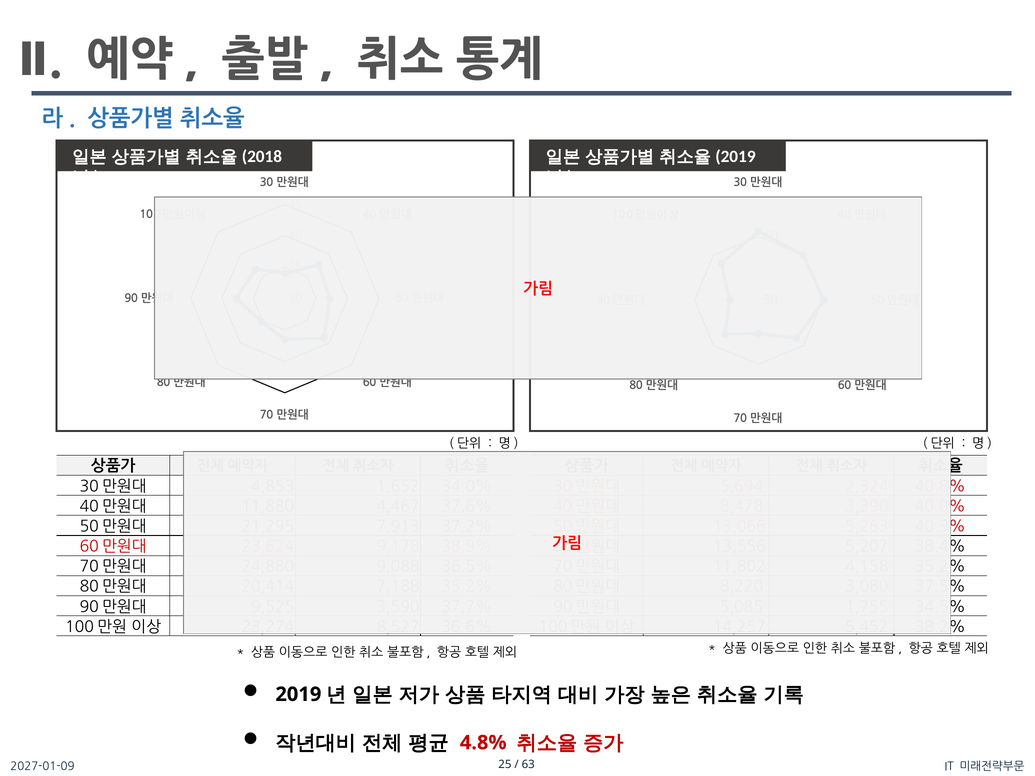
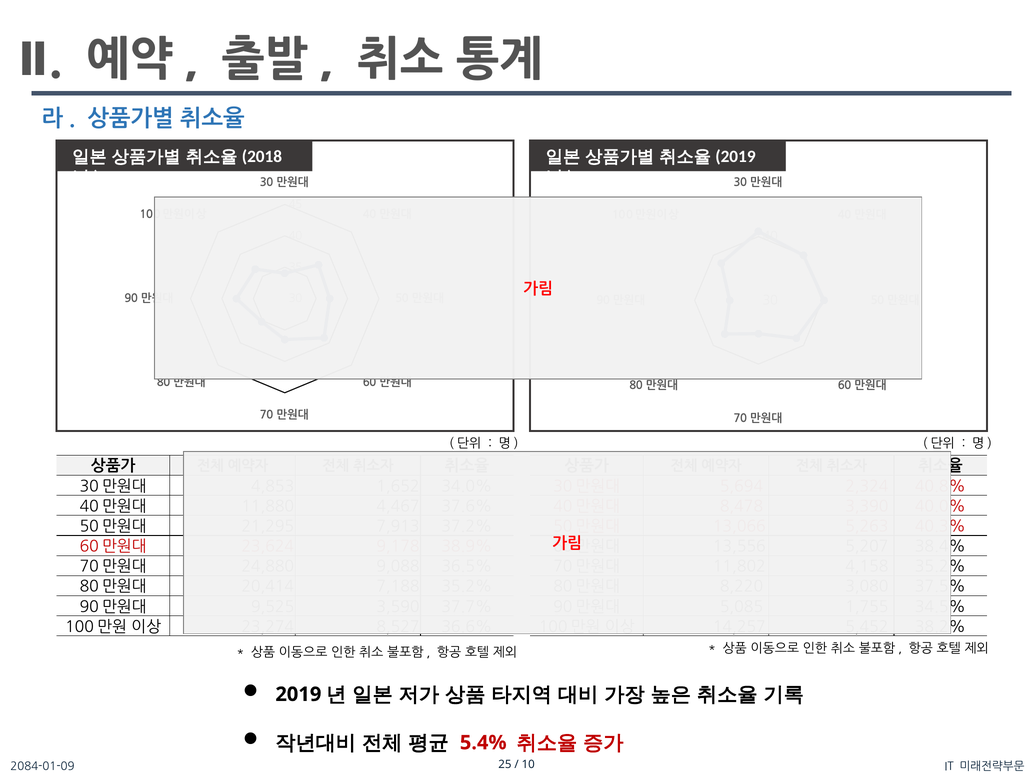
4.8%: 4.8% -> 5.4%
2027-01-09: 2027-01-09 -> 2084-01-09
63: 63 -> 10
